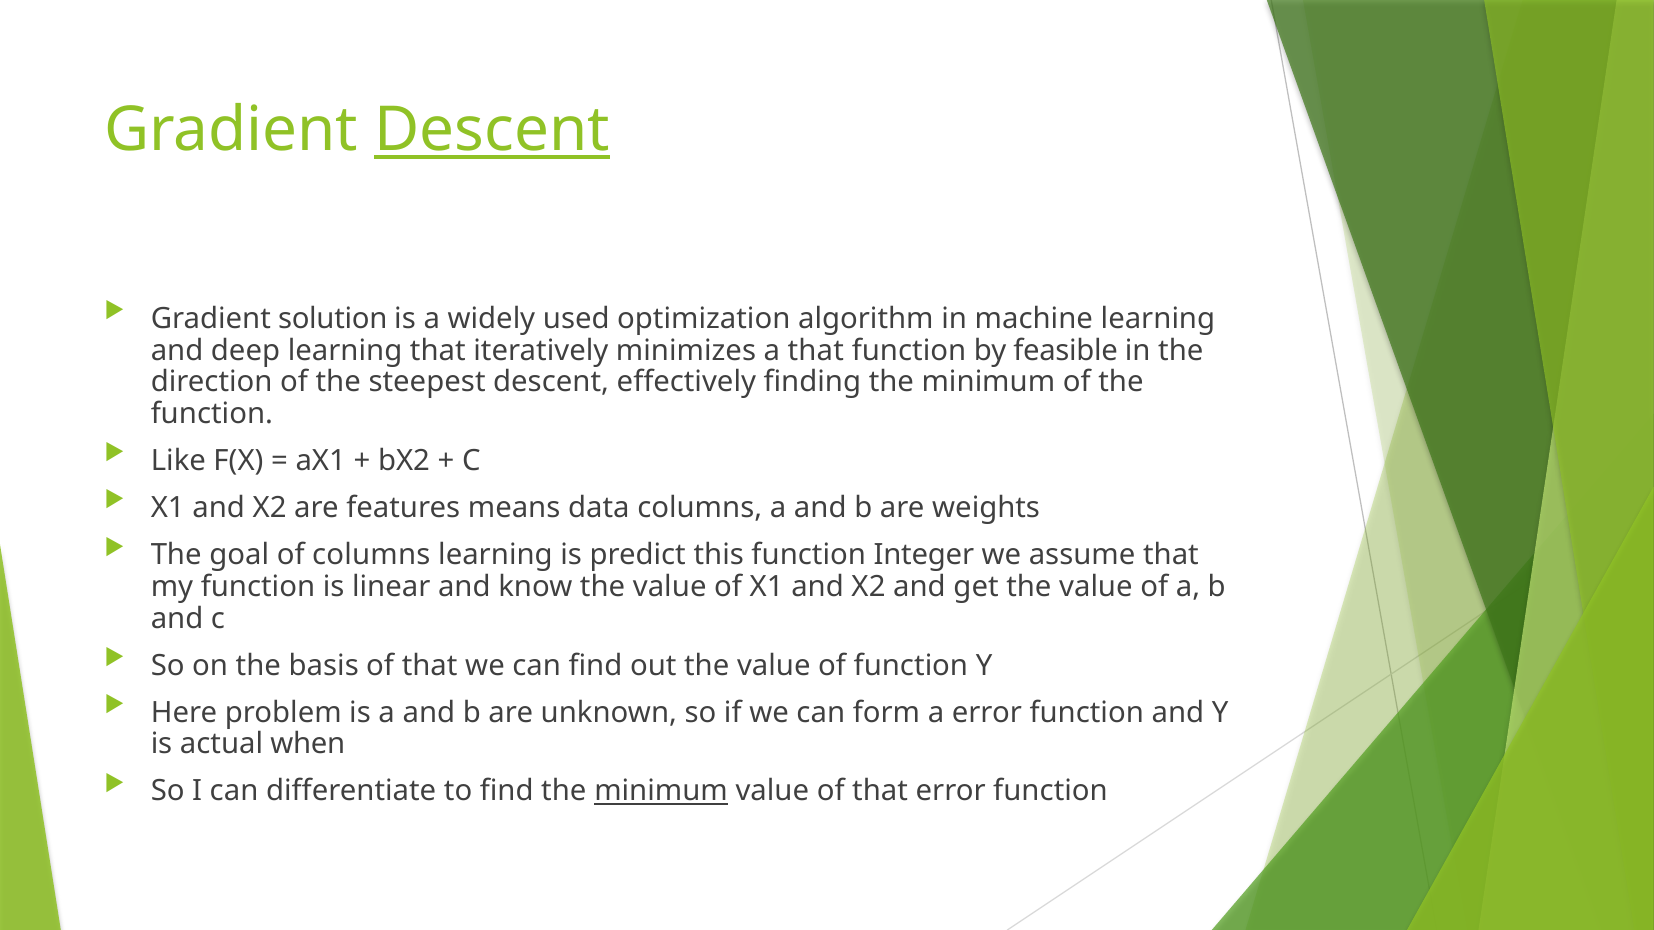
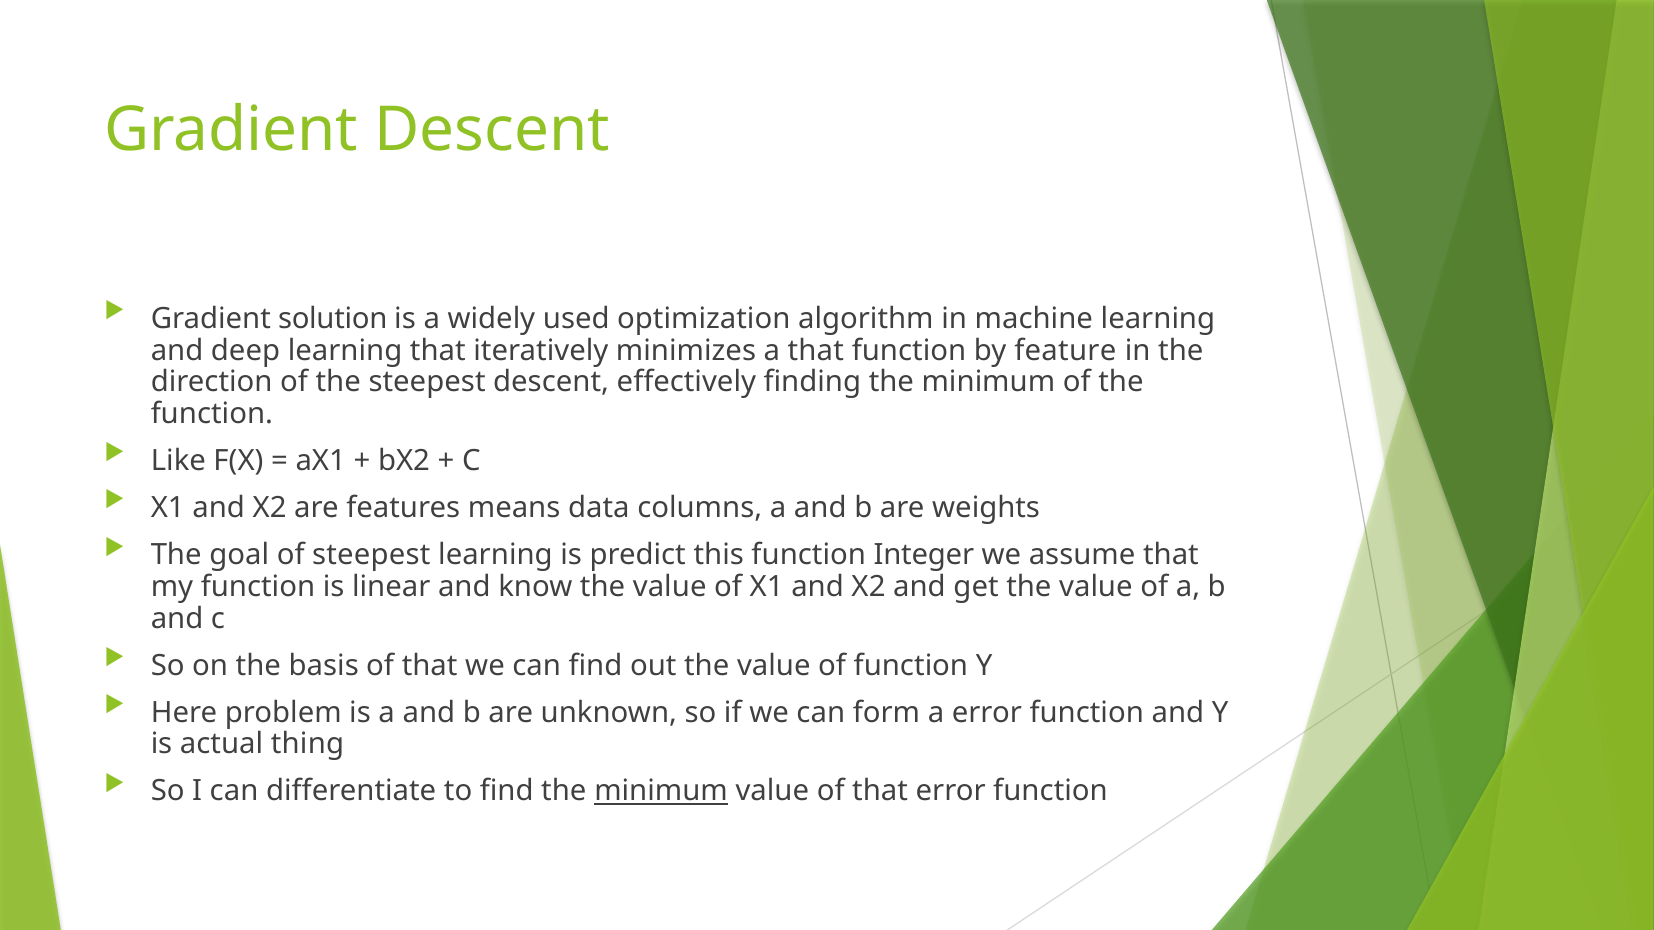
Descent at (492, 130) underline: present -> none
feasible: feasible -> feature
of columns: columns -> steepest
when: when -> thing
